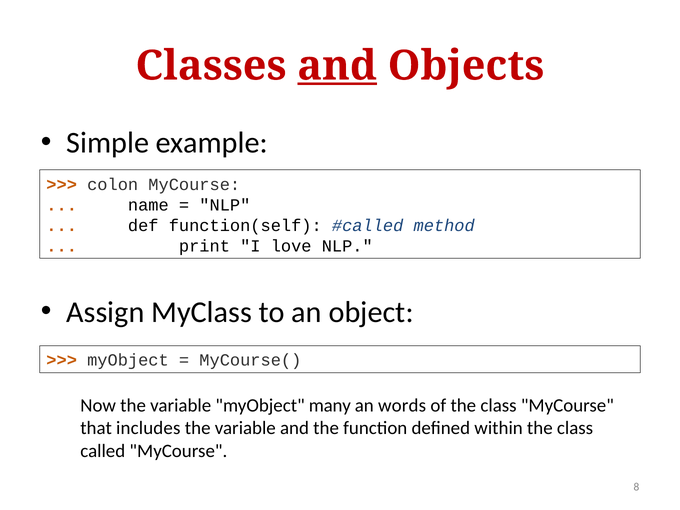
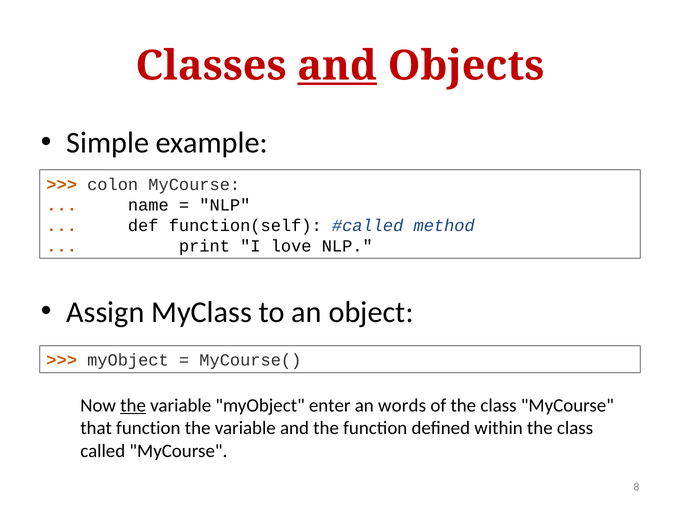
the at (133, 405) underline: none -> present
many: many -> enter
that includes: includes -> function
